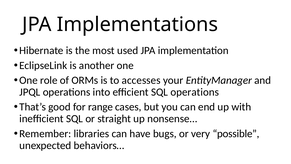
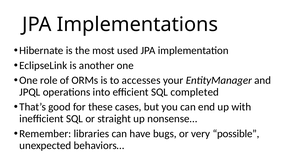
SQL operations: operations -> completed
range: range -> these
